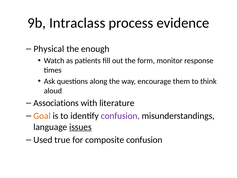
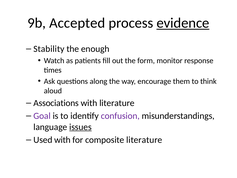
Intraclass: Intraclass -> Accepted
evidence underline: none -> present
Physical: Physical -> Stability
Goal colour: orange -> purple
Used true: true -> with
composite confusion: confusion -> literature
